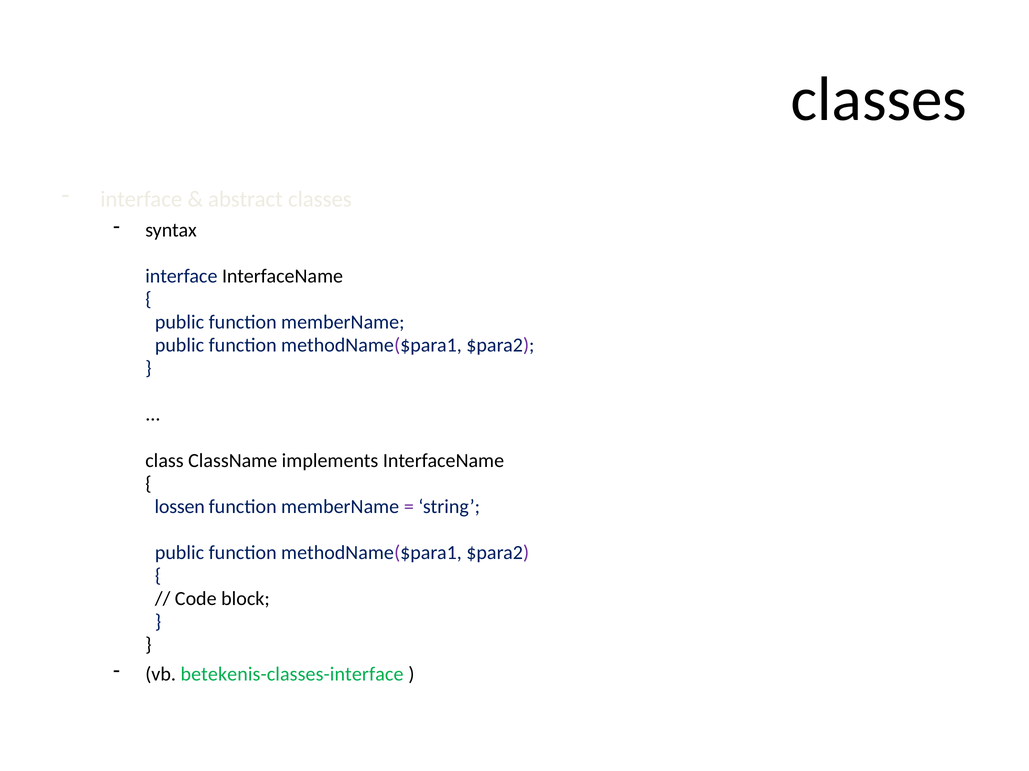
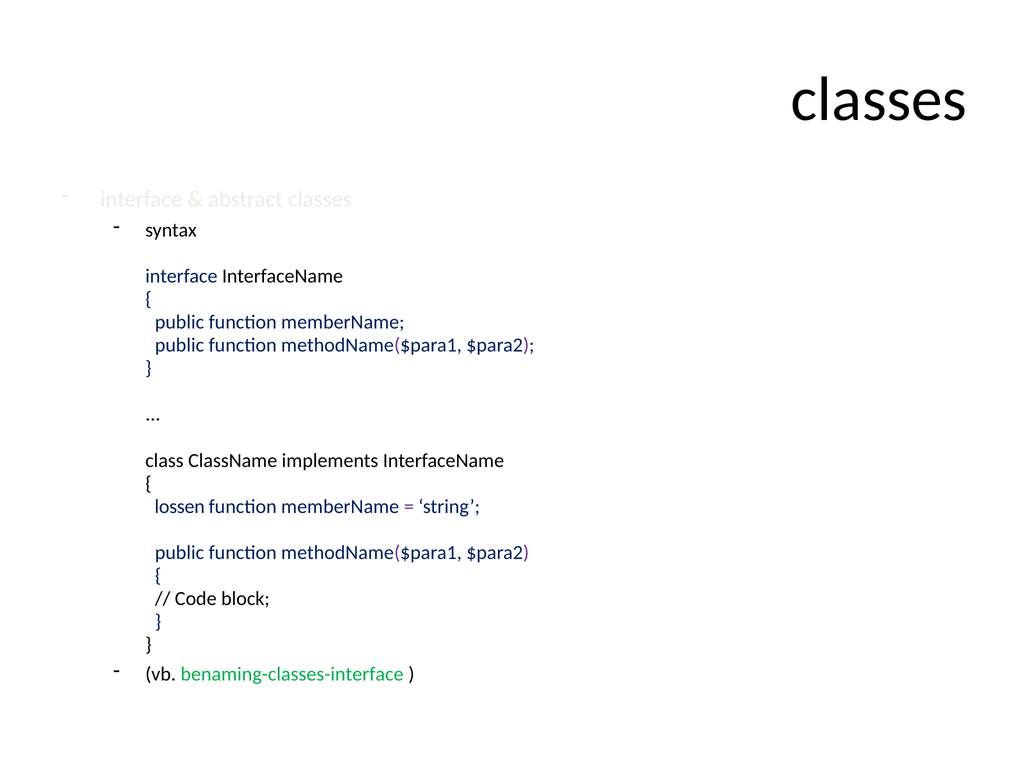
betekenis-classes-interface: betekenis-classes-interface -> benaming-classes-interface
